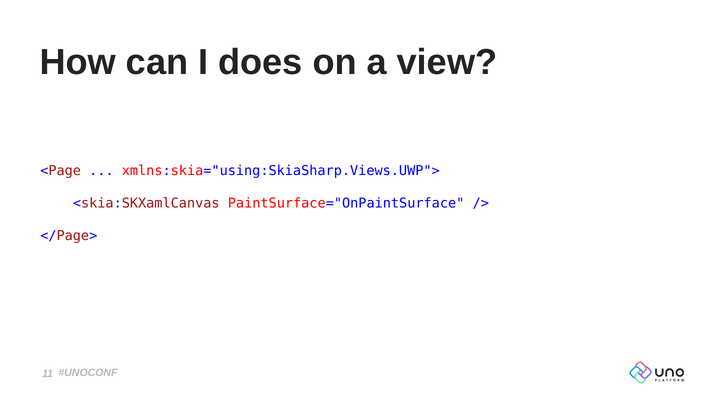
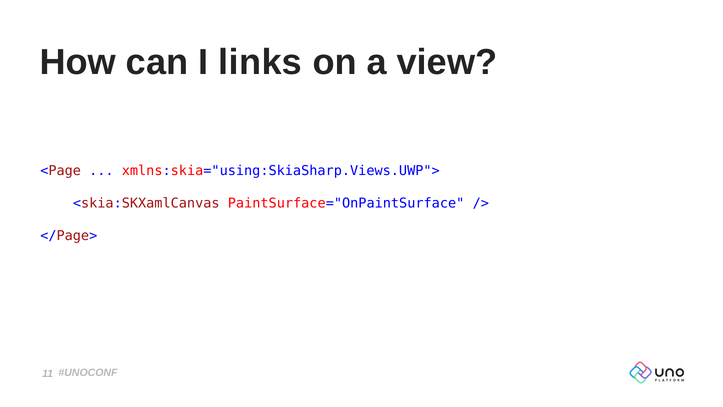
does: does -> links
